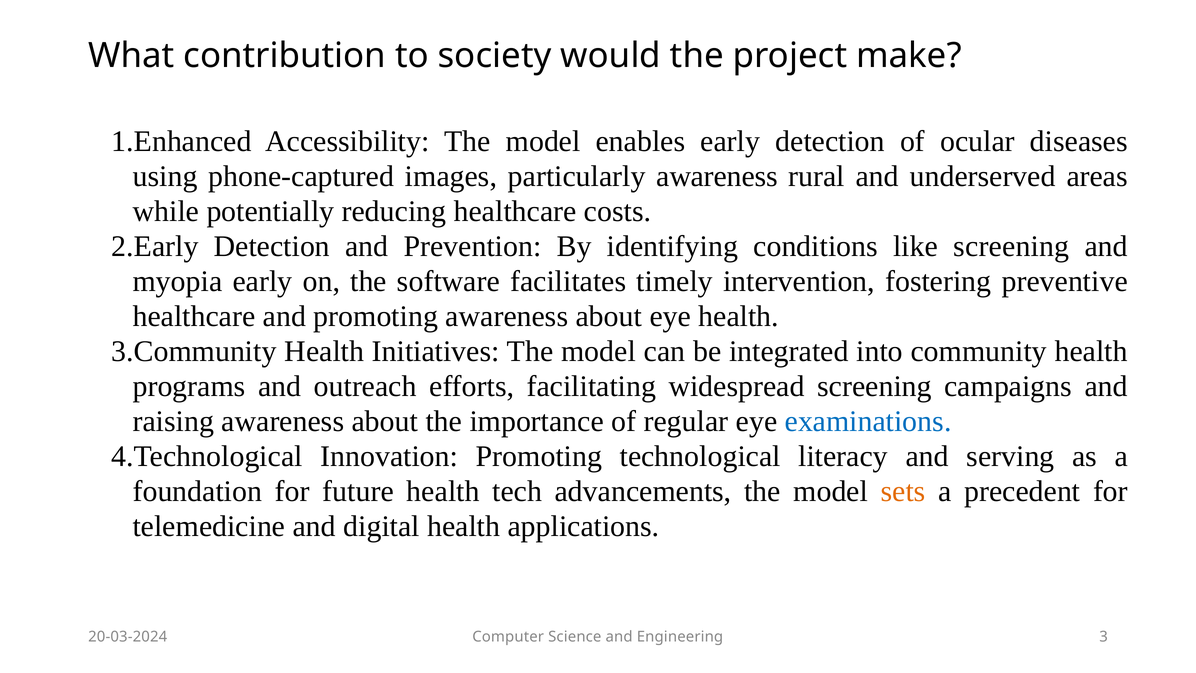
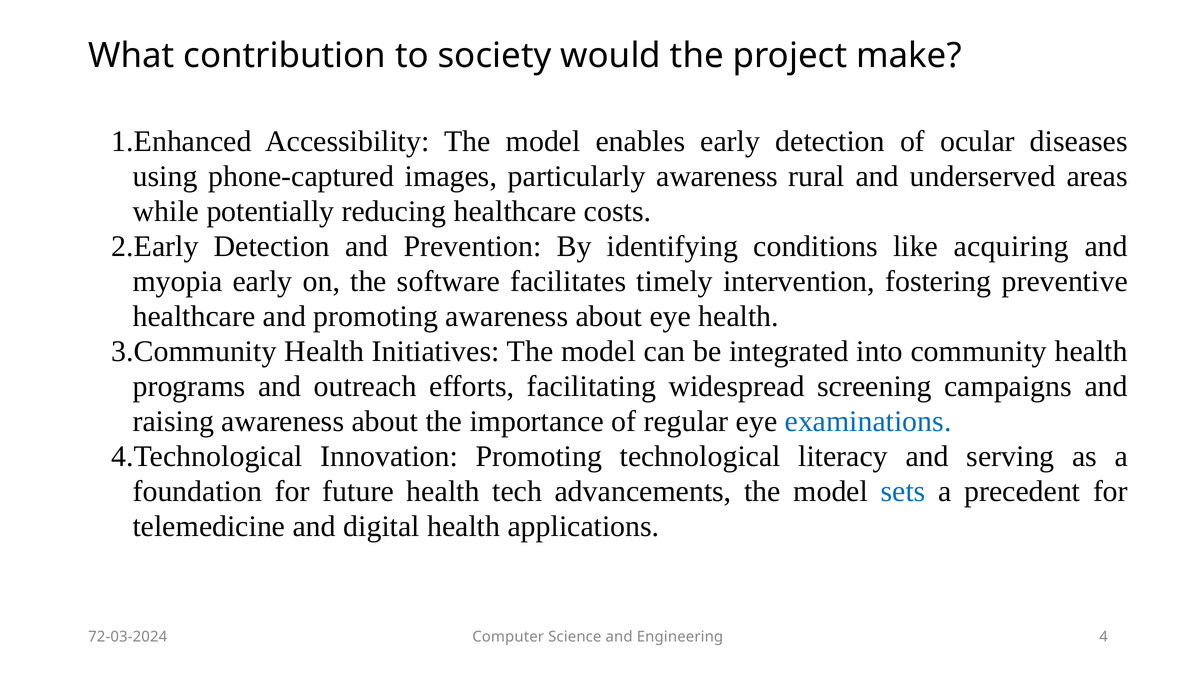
like screening: screening -> acquiring
sets colour: orange -> blue
20-03-2024: 20-03-2024 -> 72-03-2024
3: 3 -> 4
